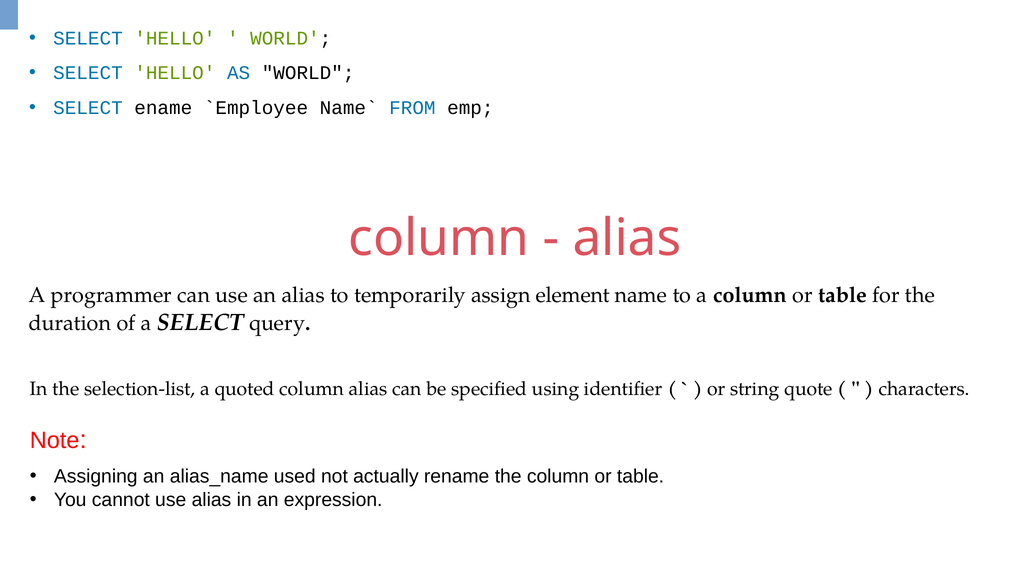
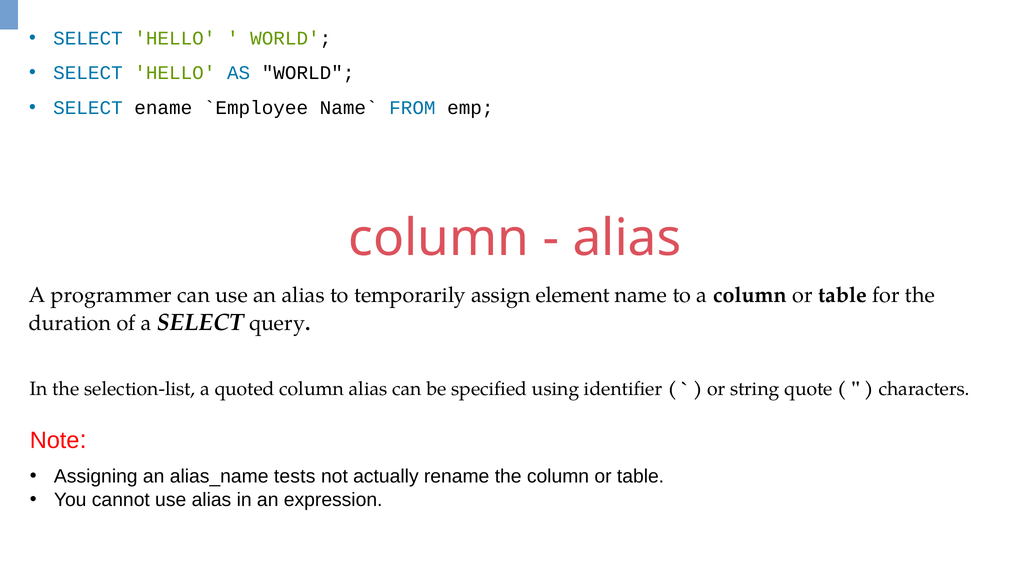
used: used -> tests
